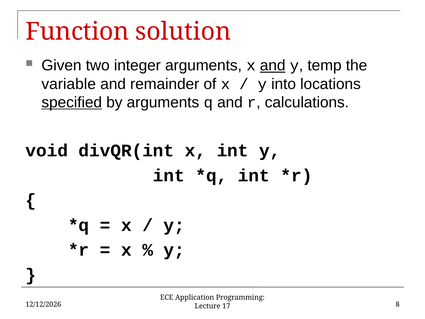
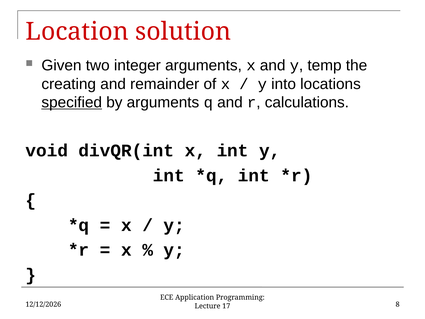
Function: Function -> Location
and at (273, 66) underline: present -> none
variable: variable -> creating
